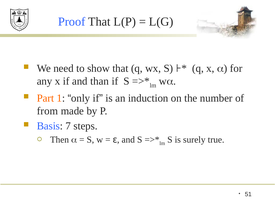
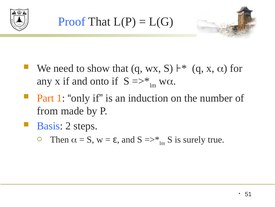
than: than -> onto
7: 7 -> 2
